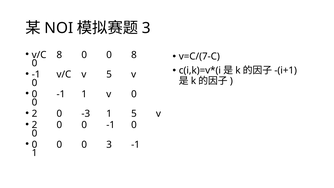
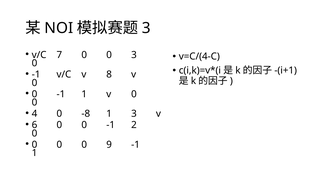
v/C 8: 8 -> 7
0 8: 8 -> 3
v=C/(7-C: v=C/(7-C -> v=C/(4-C
v 5: 5 -> 8
2 at (35, 114): 2 -> 4
-3: -3 -> -8
1 5: 5 -> 3
2 at (35, 125): 2 -> 6
-1 0: 0 -> 2
0 3: 3 -> 9
